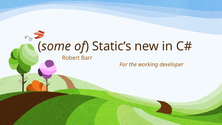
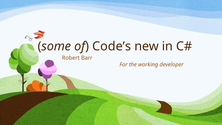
Static’s: Static’s -> Code’s
